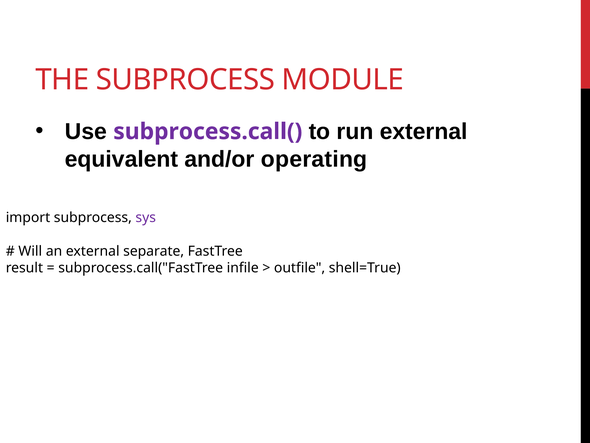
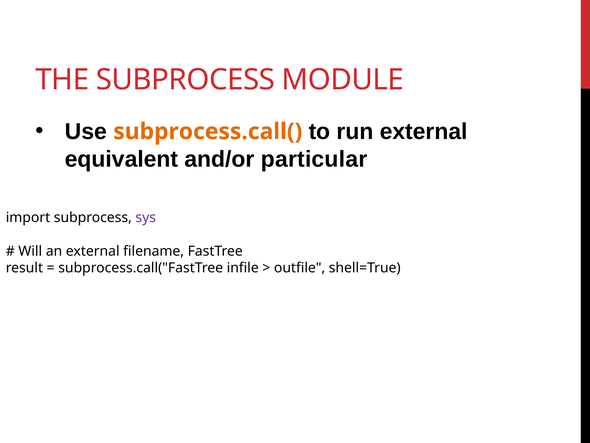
subprocess.call( colour: purple -> orange
operating: operating -> particular
separate: separate -> filename
